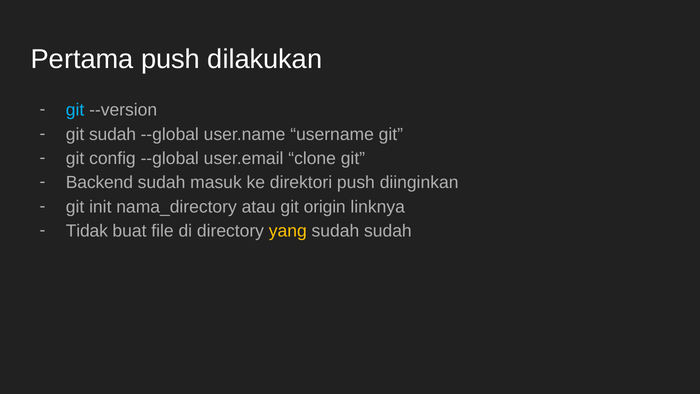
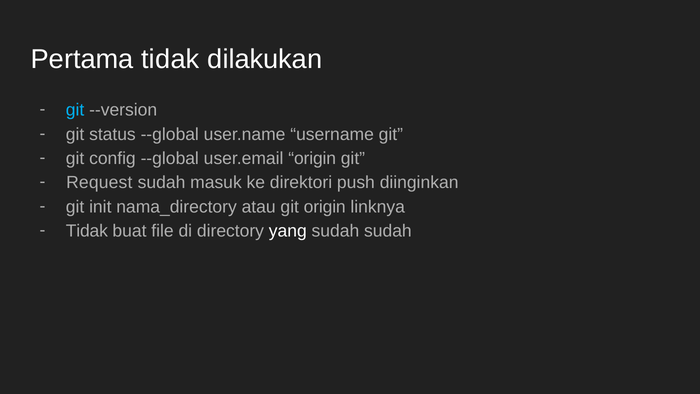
Pertama push: push -> tidak
git sudah: sudah -> status
user.email clone: clone -> origin
Backend: Backend -> Request
yang colour: yellow -> white
